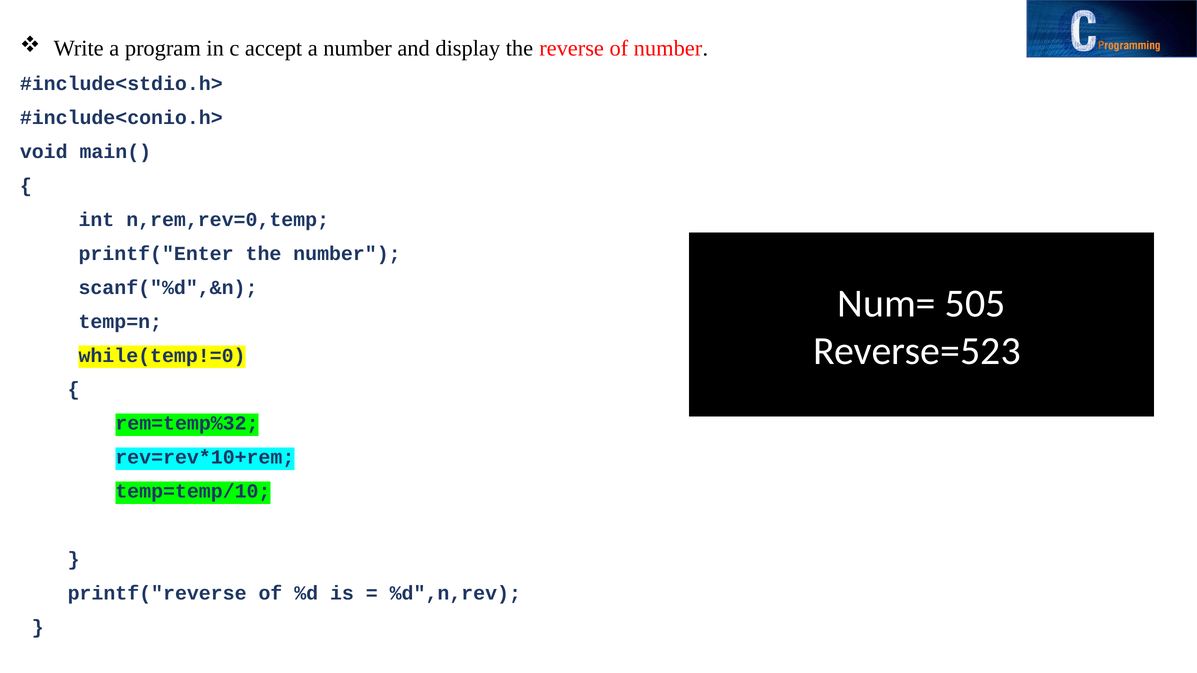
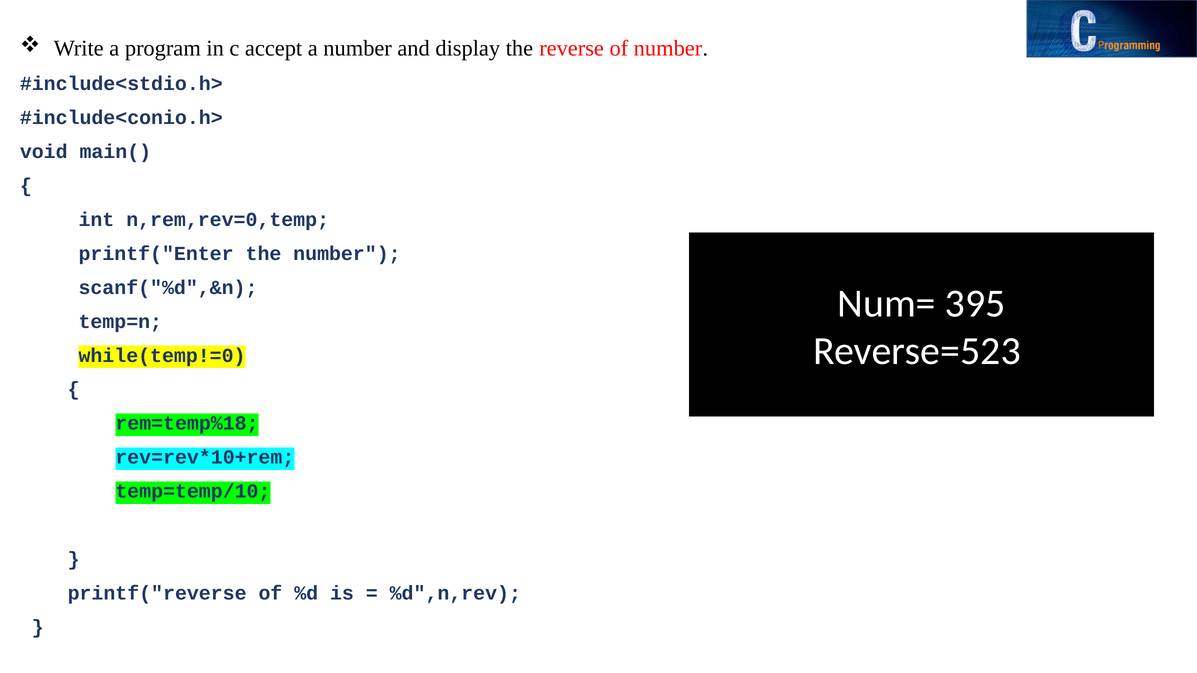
505: 505 -> 395
rem=temp%32: rem=temp%32 -> rem=temp%18
